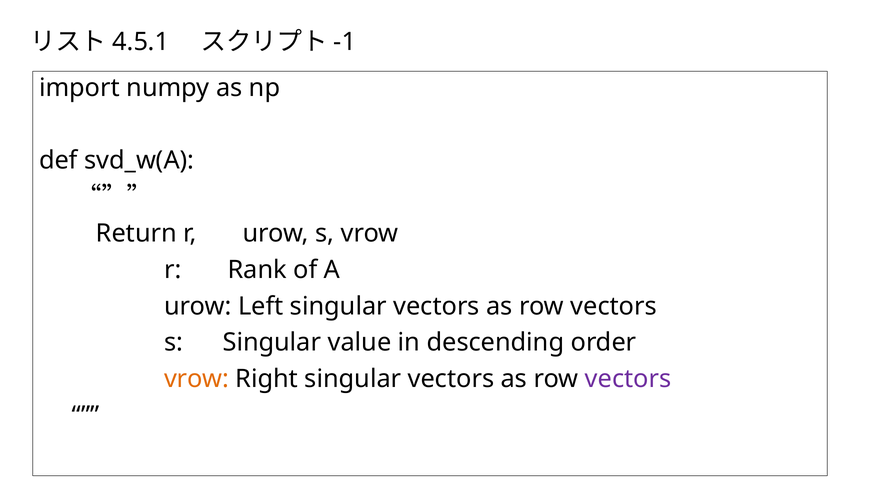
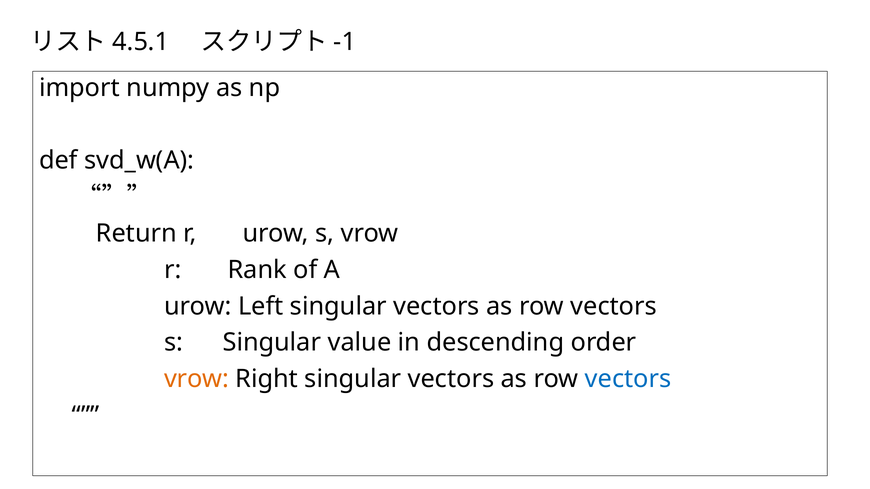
vectors at (628, 379) colour: purple -> blue
